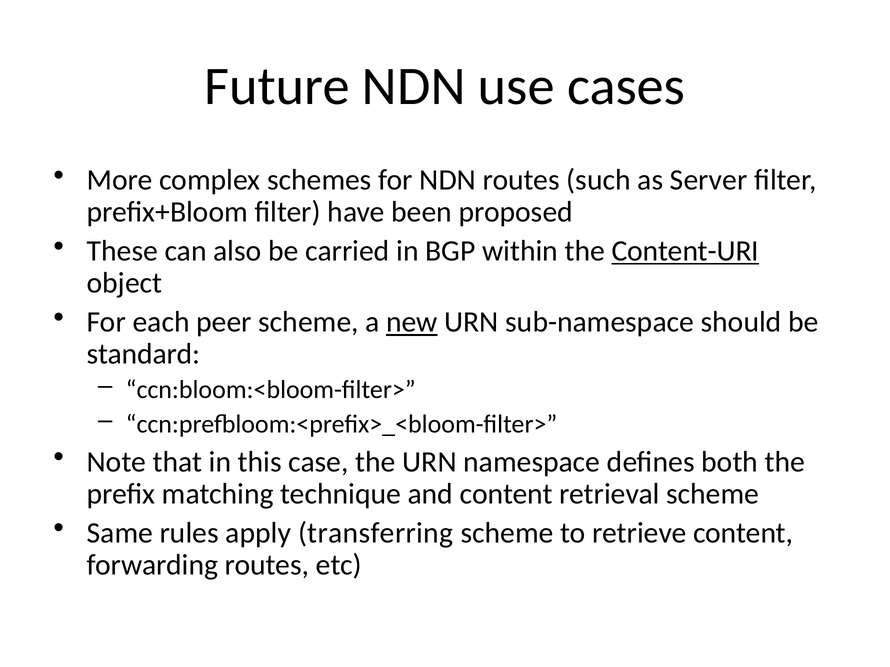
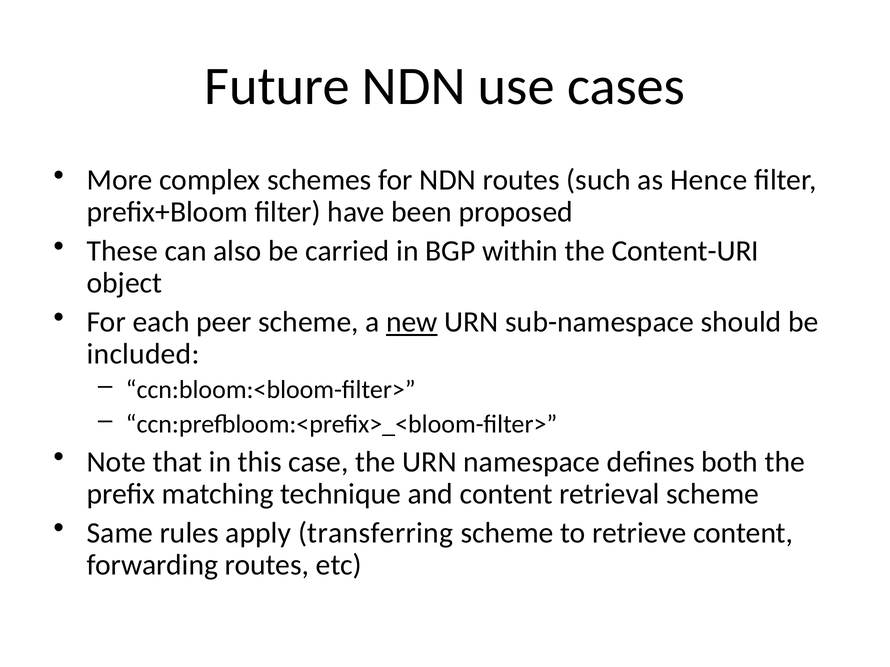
Server: Server -> Hence
Content-URI underline: present -> none
standard: standard -> included
